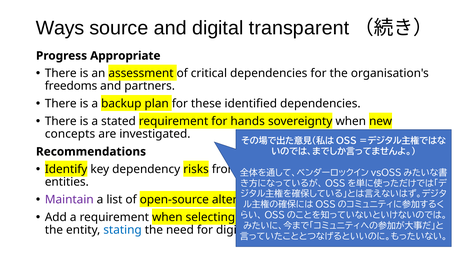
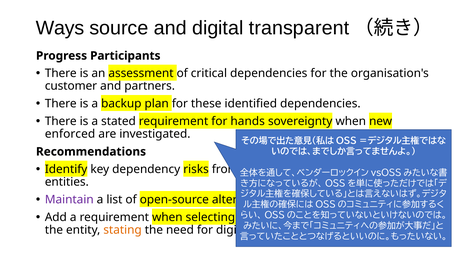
Appropriate: Appropriate -> Participants
freedoms: freedoms -> customer
concepts: concepts -> enforced
stating colour: blue -> orange
